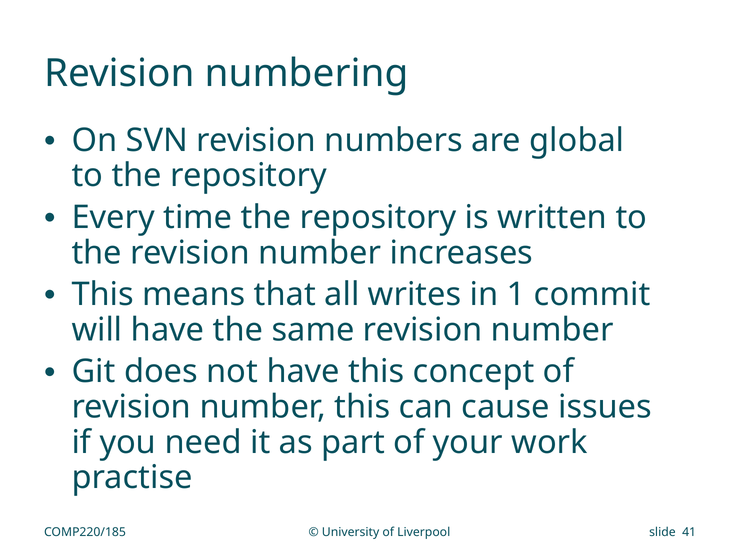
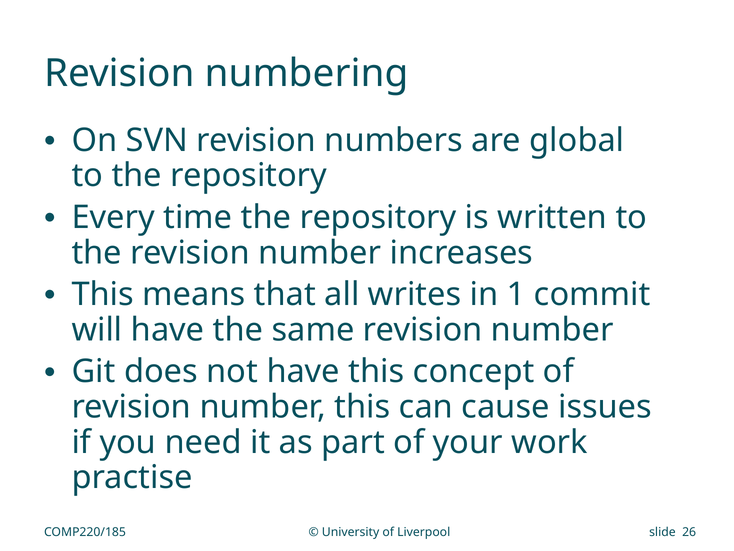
41: 41 -> 26
